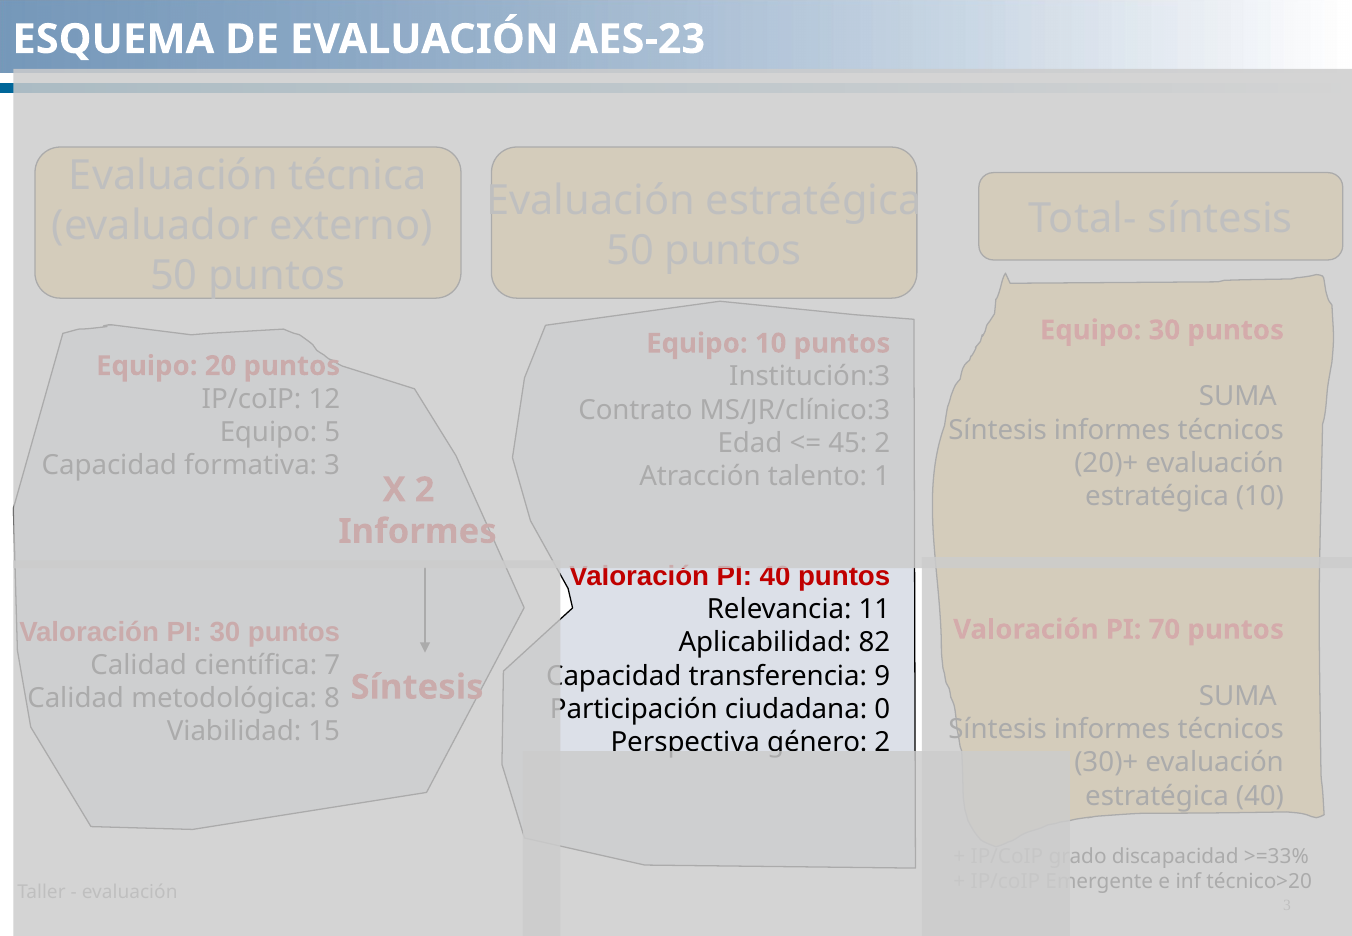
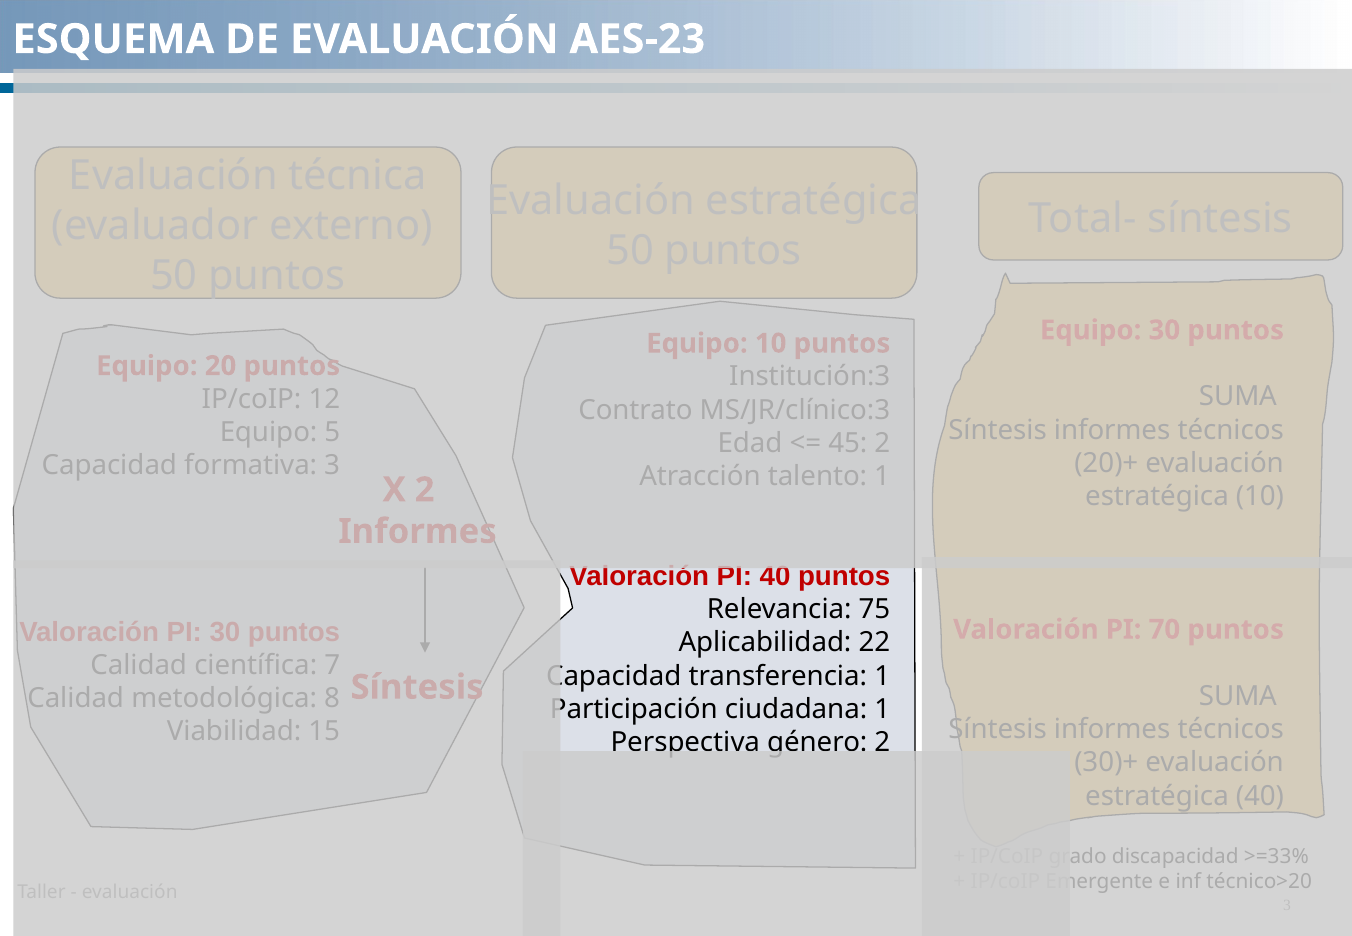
11: 11 -> 75
82: 82 -> 22
transferencia 9: 9 -> 1
ciudadana 0: 0 -> 1
